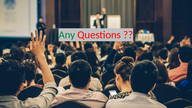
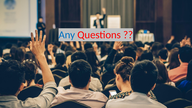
Any at (67, 35) colour: green -> blue
